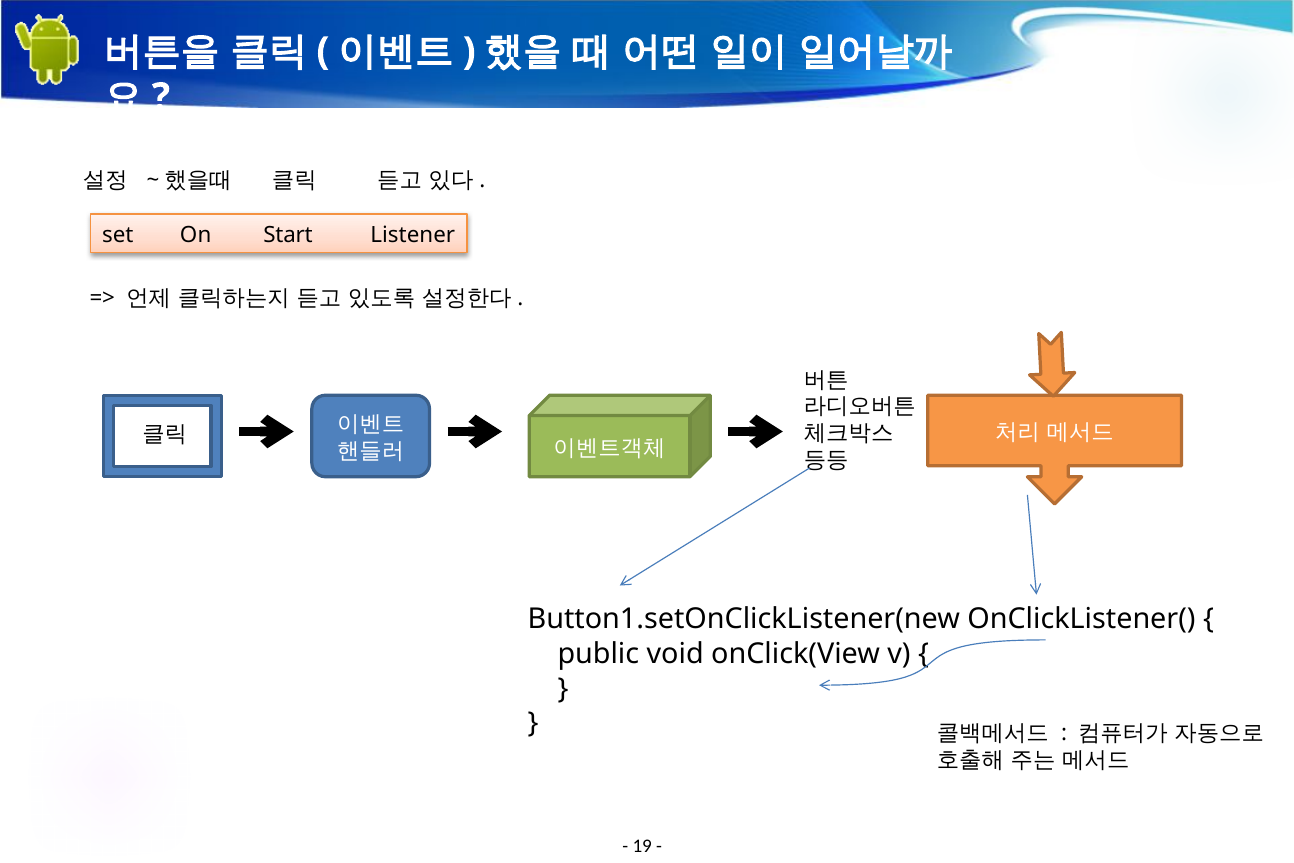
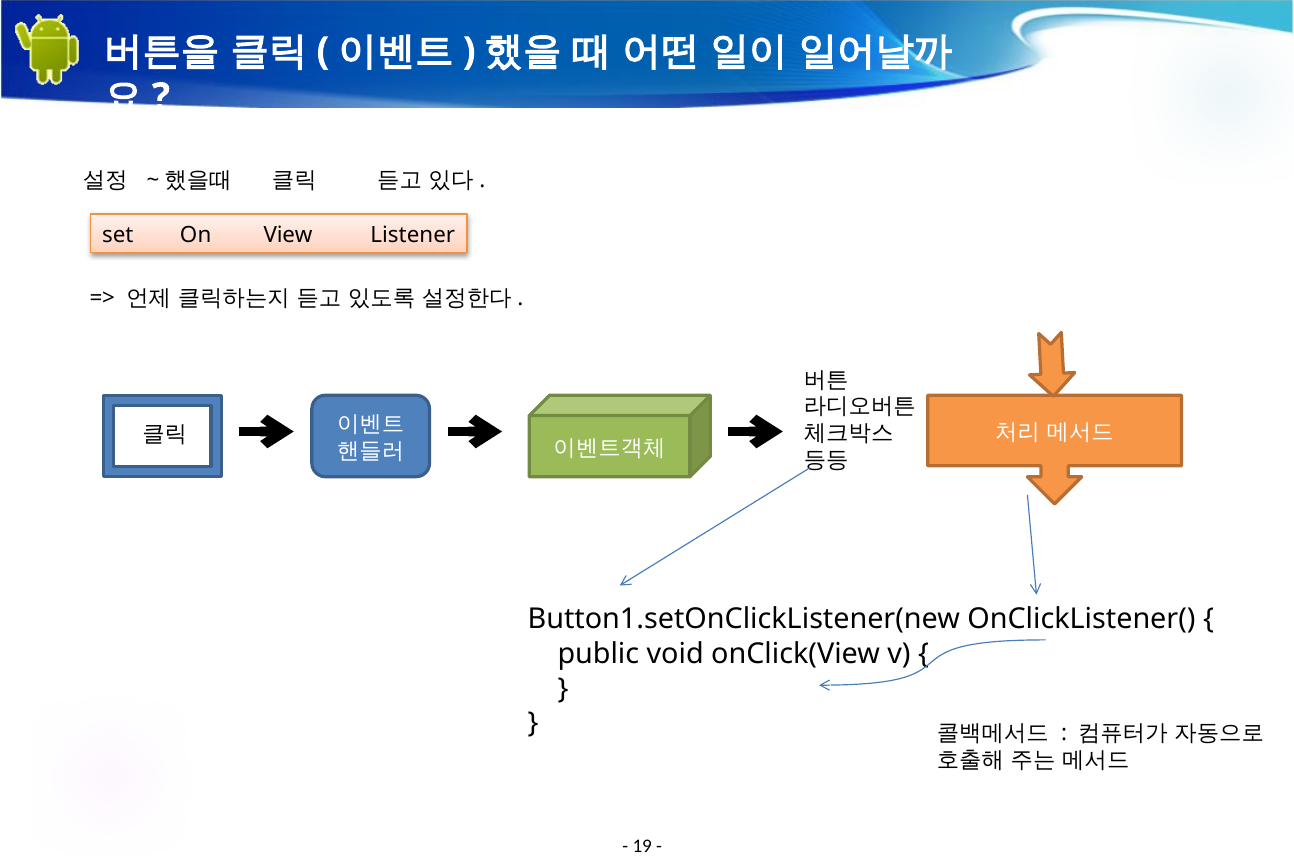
Start: Start -> View
